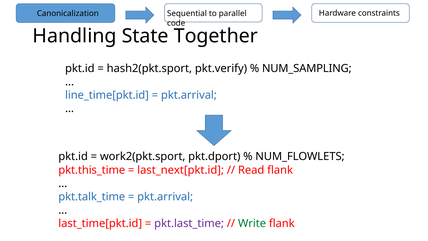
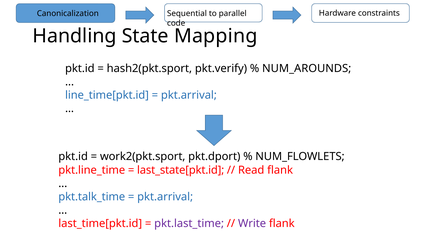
Together: Together -> Mapping
NUM_SAMPLING: NUM_SAMPLING -> NUM_AROUNDS
pkt.this_time: pkt.this_time -> pkt.line_time
last_next[pkt.id: last_next[pkt.id -> last_state[pkt.id
Write colour: green -> purple
